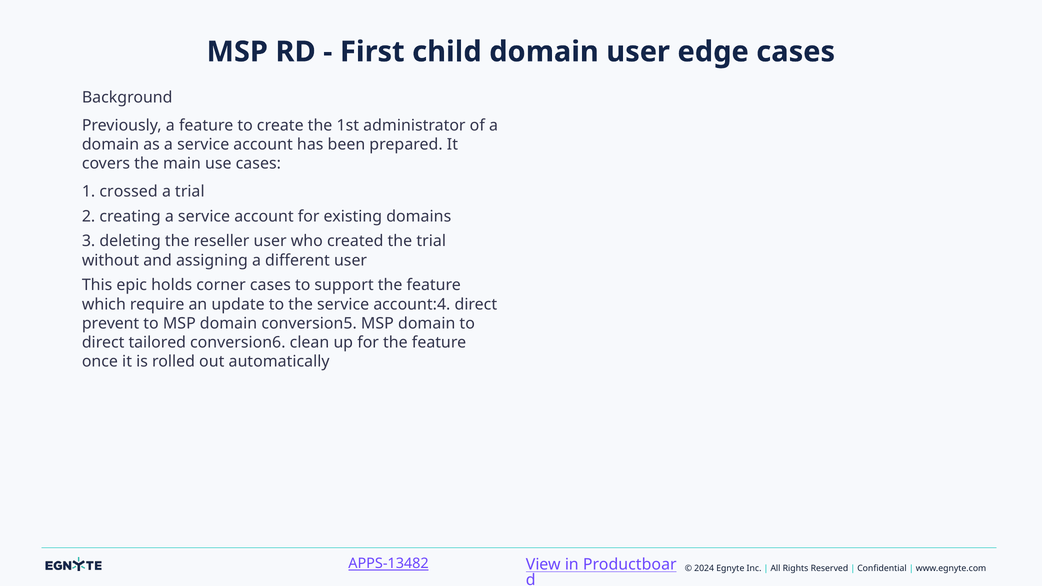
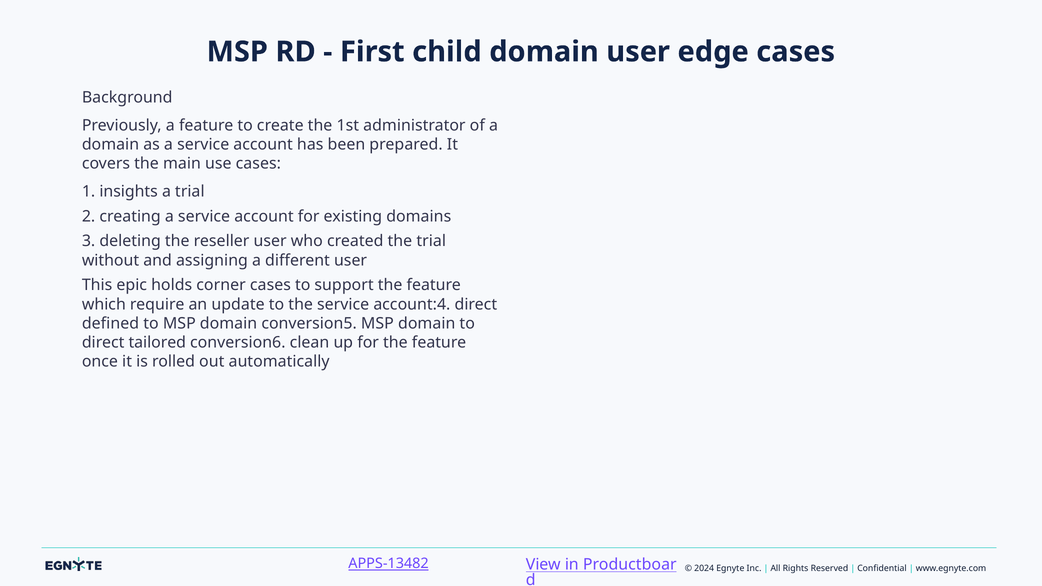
crossed: crossed -> insights
prevent: prevent -> defined
